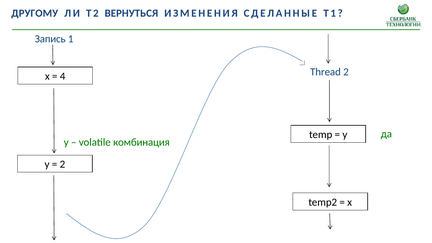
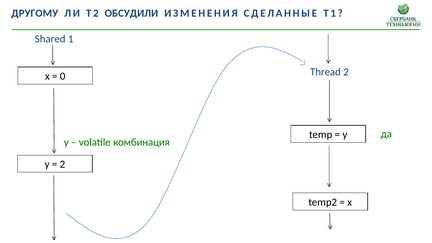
ВЕРНУТЬСЯ: ВЕРНУТЬСЯ -> ОБСУДИЛИ
Запись: Запись -> Shared
4: 4 -> 0
